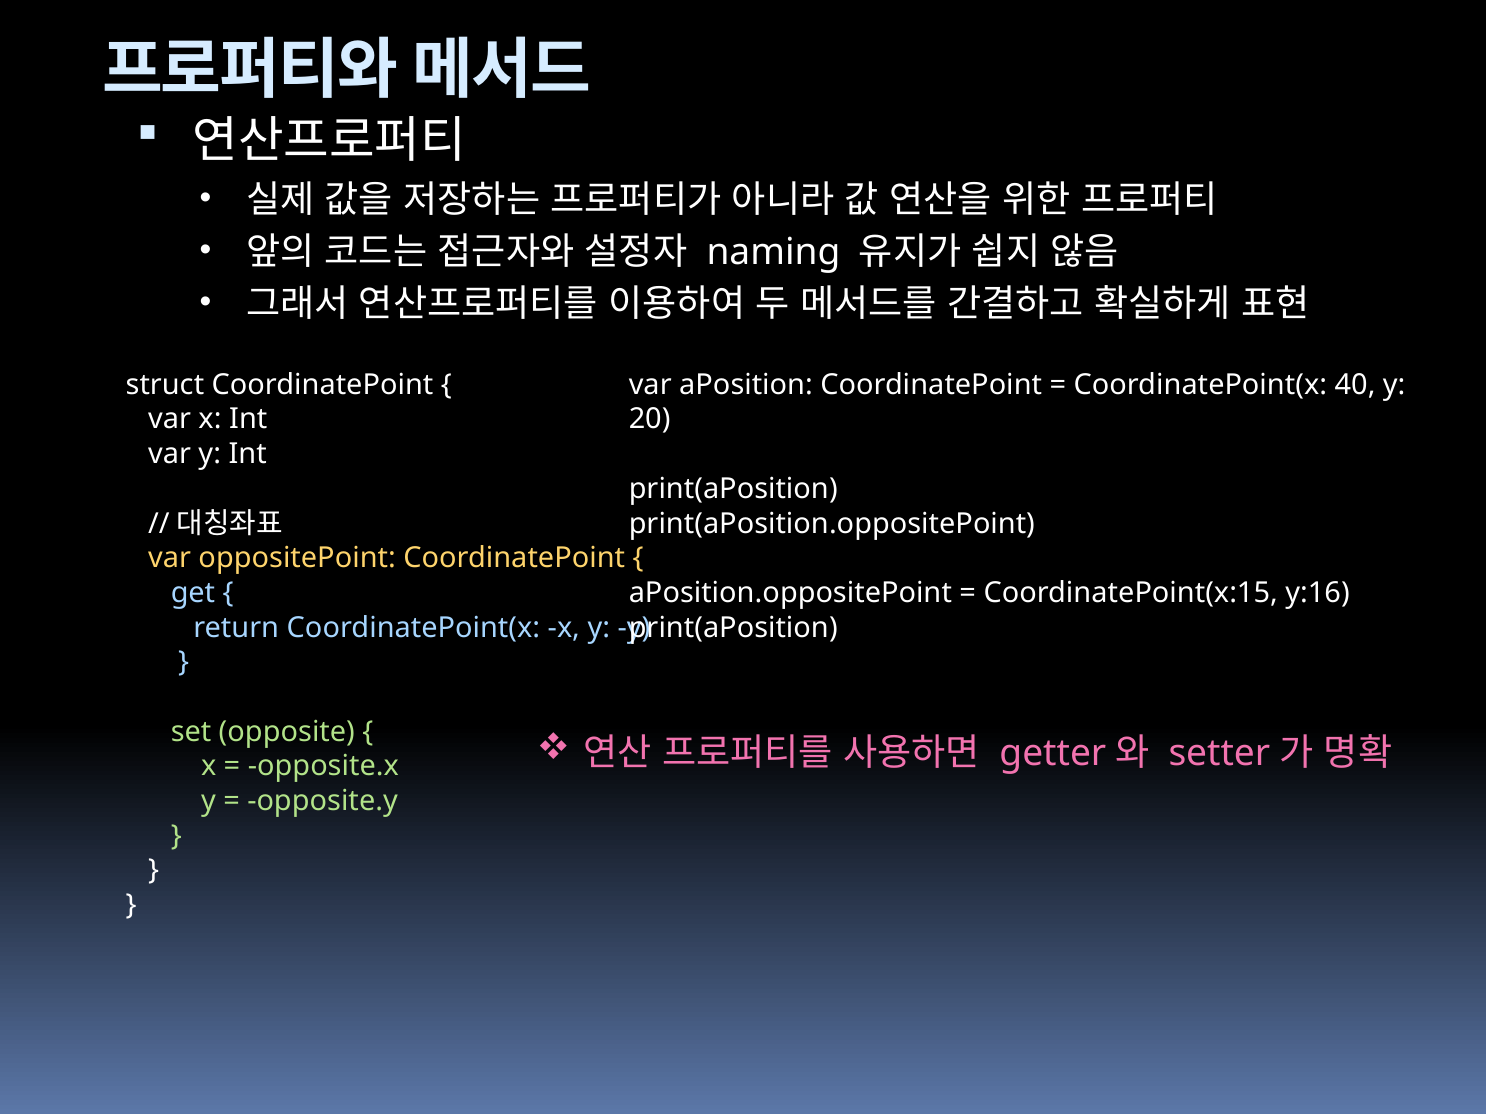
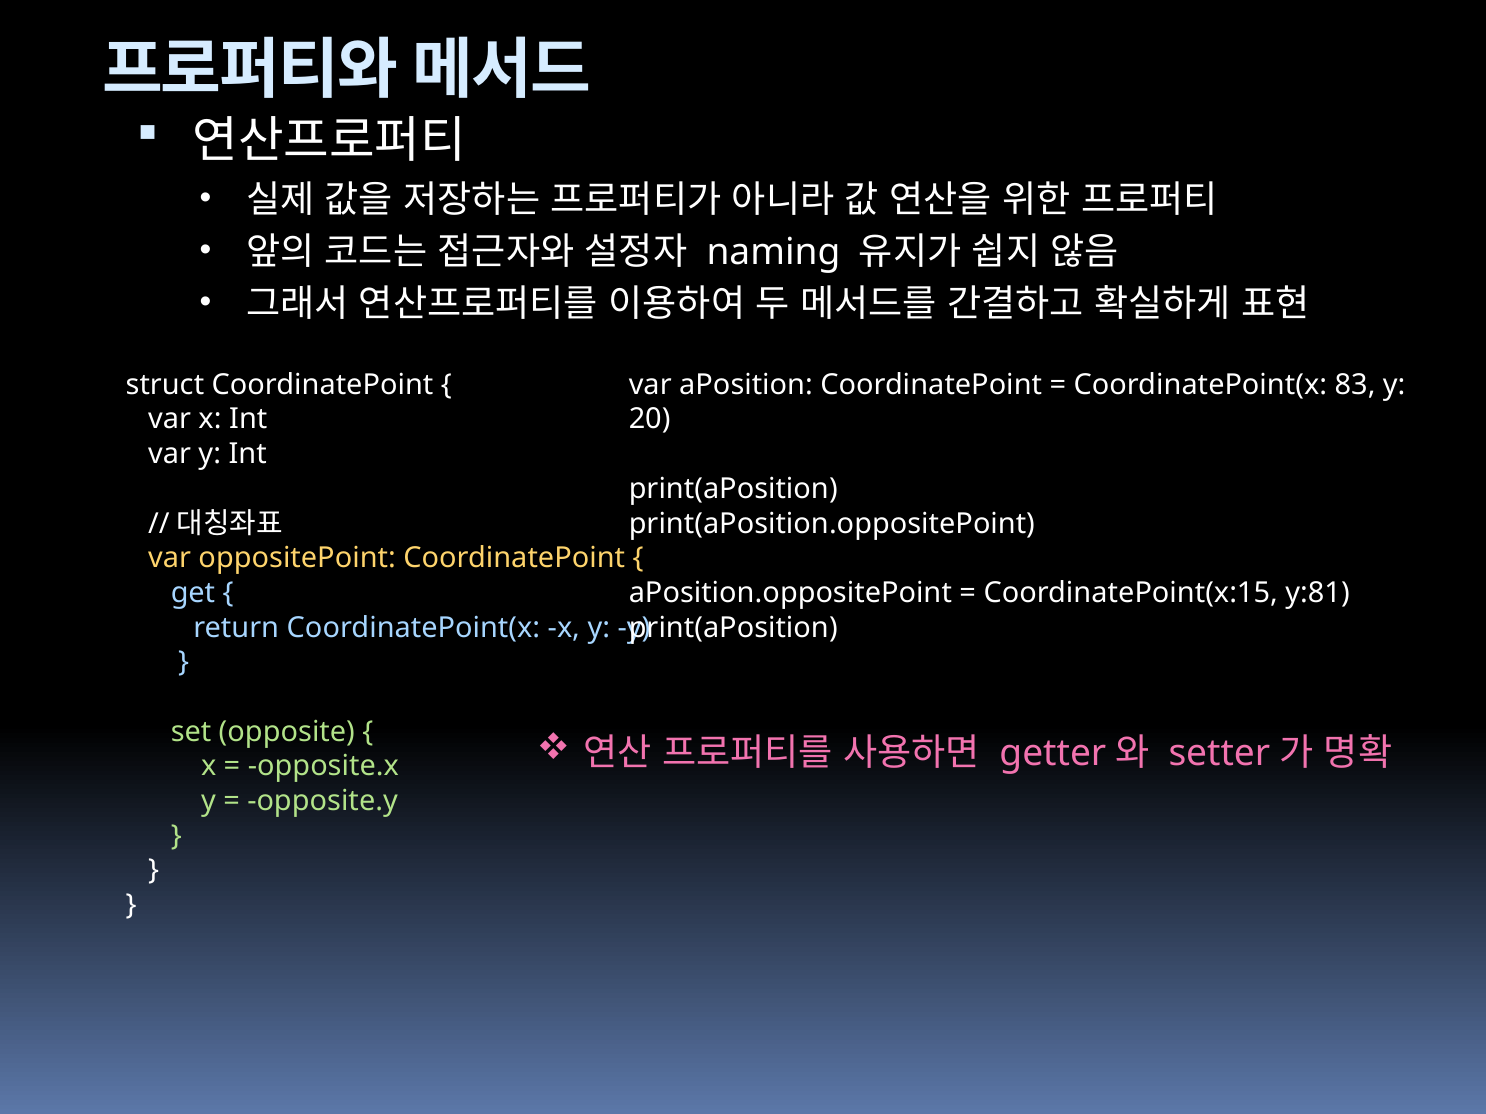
40: 40 -> 83
y:16: y:16 -> y:81
